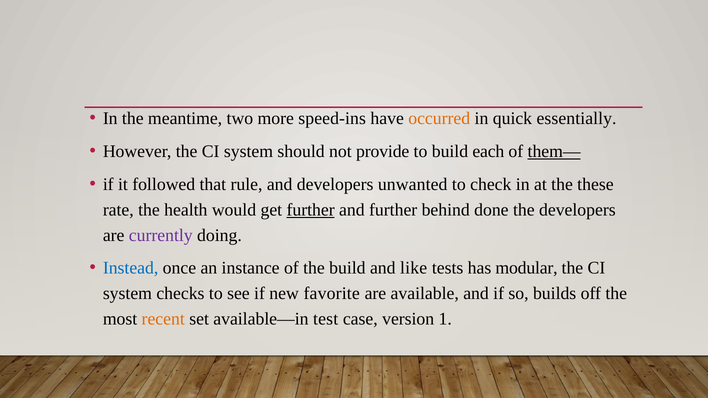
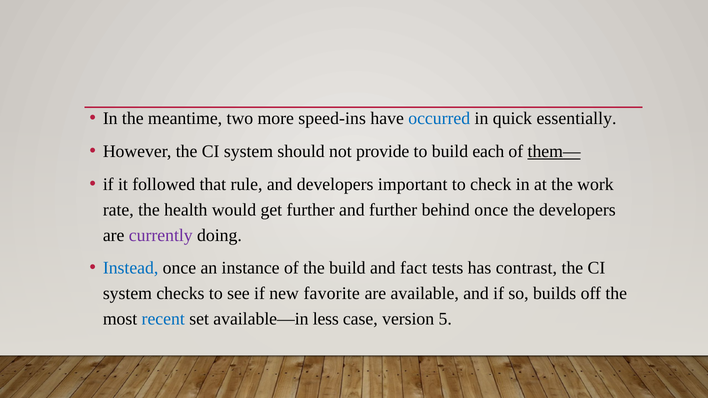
occurred colour: orange -> blue
unwanted: unwanted -> important
these: these -> work
further at (311, 210) underline: present -> none
behind done: done -> once
like: like -> fact
modular: modular -> contrast
recent colour: orange -> blue
test: test -> less
1: 1 -> 5
